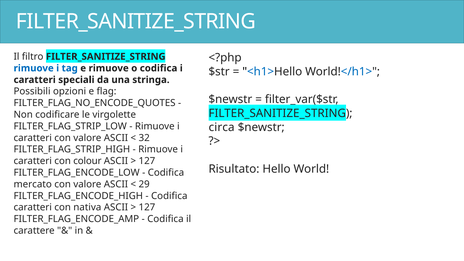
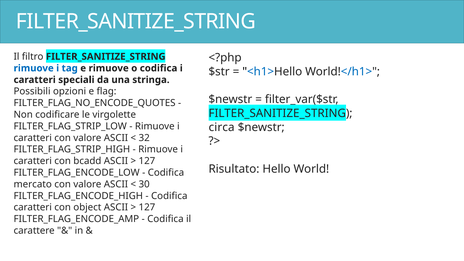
colour: colour -> bcadd
29: 29 -> 30
nativa: nativa -> object
